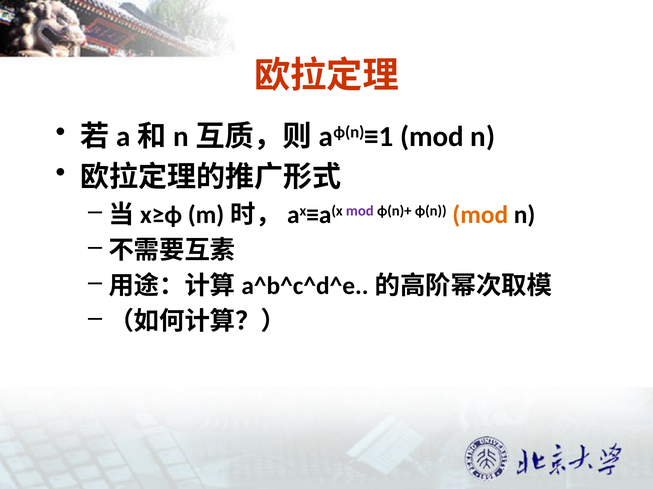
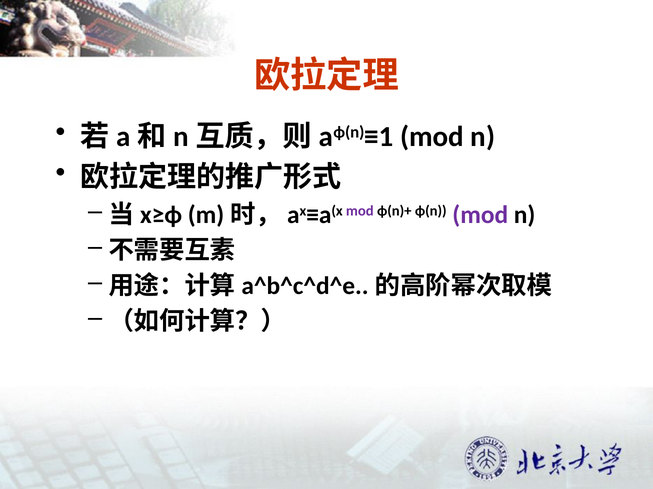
mod at (480, 215) colour: orange -> purple
